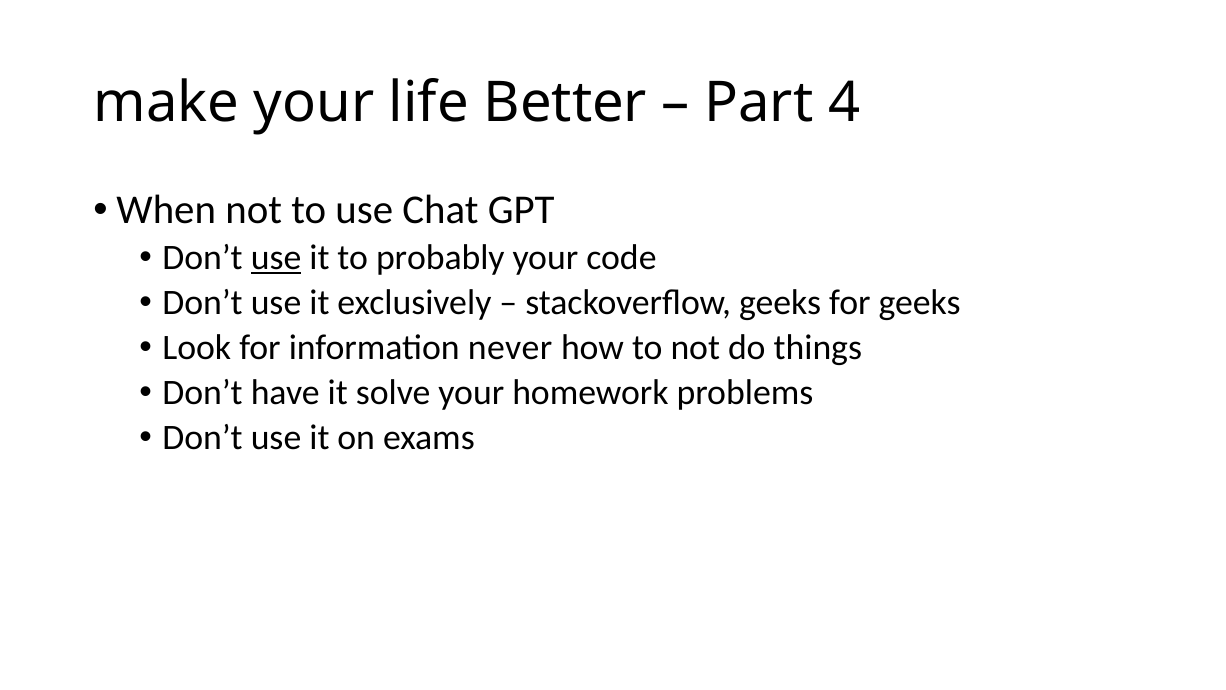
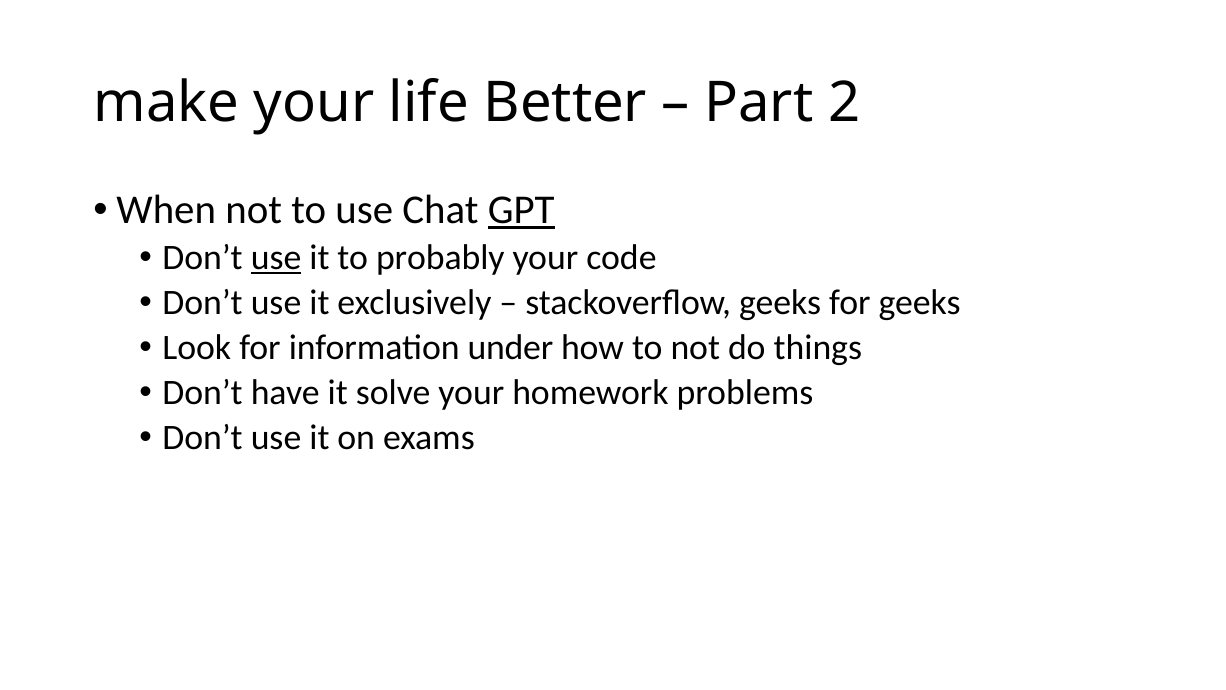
4: 4 -> 2
GPT underline: none -> present
never: never -> under
